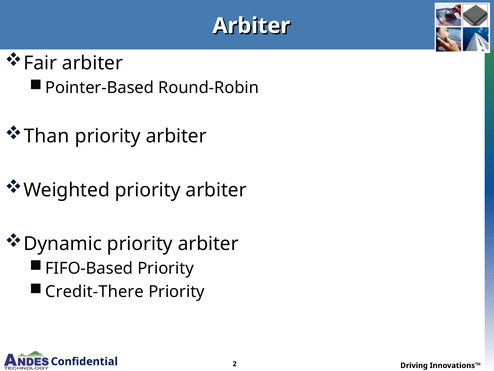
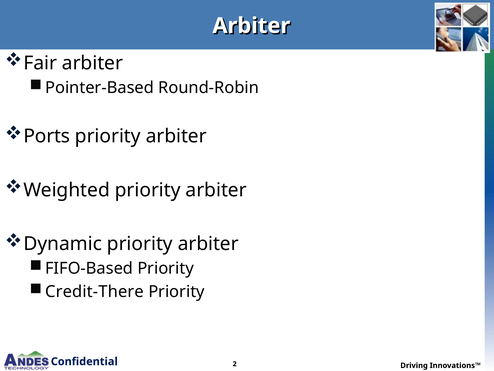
Than: Than -> Ports
